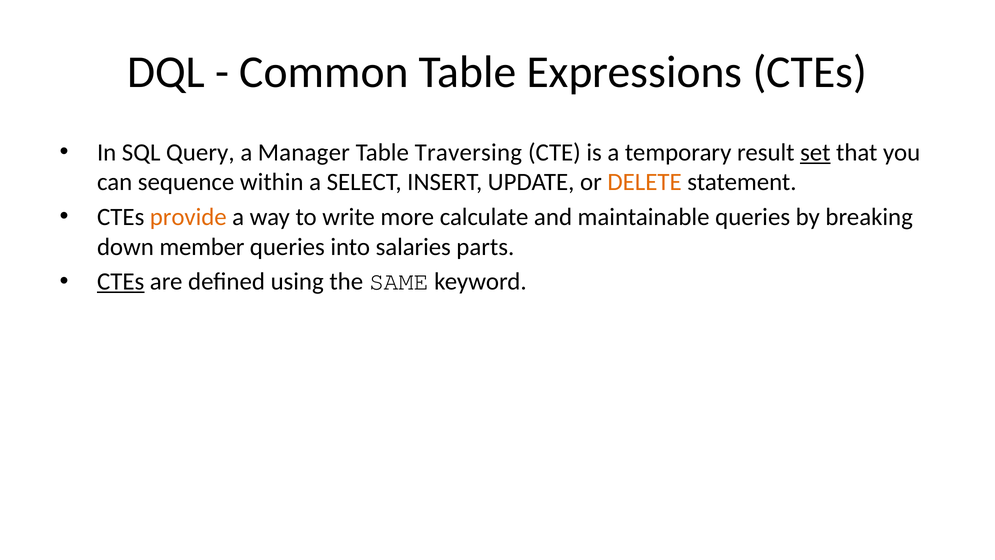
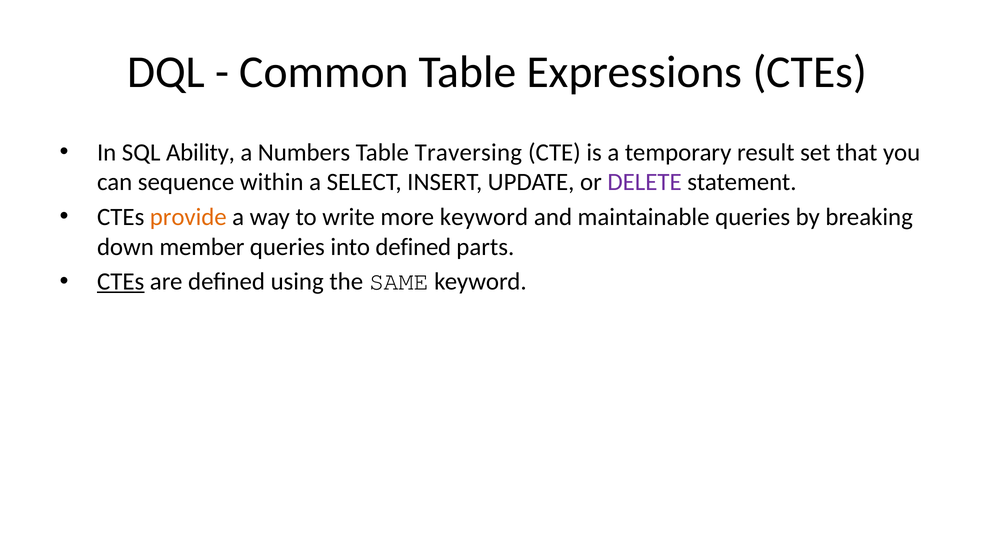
Query: Query -> Ability
Manager: Manager -> Numbers
set underline: present -> none
DELETE colour: orange -> purple
more calculate: calculate -> keyword
into salaries: salaries -> defined
